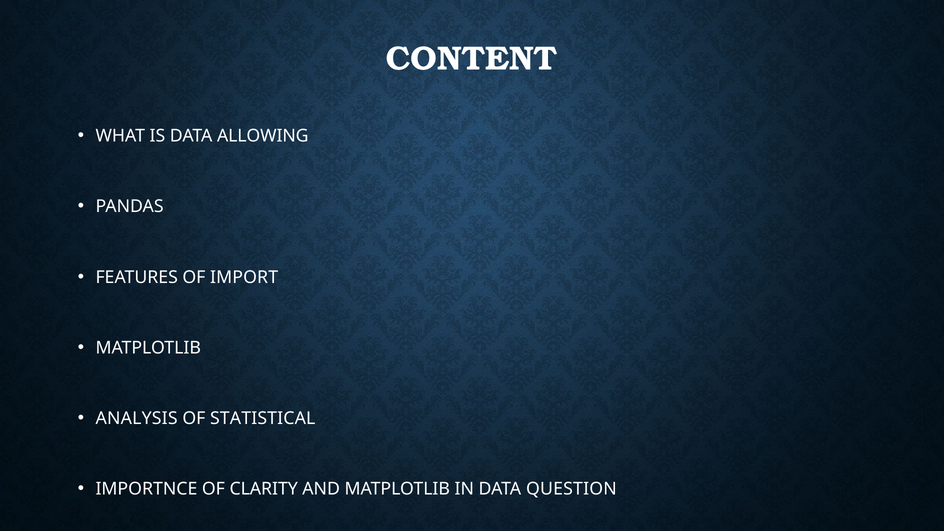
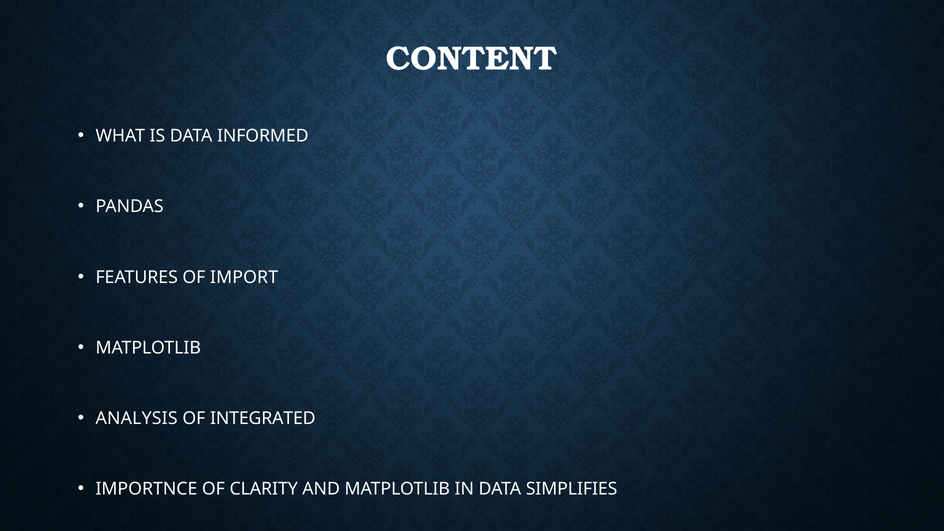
ALLOWING: ALLOWING -> INFORMED
STATISTICAL: STATISTICAL -> INTEGRATED
QUESTION: QUESTION -> SIMPLIFIES
